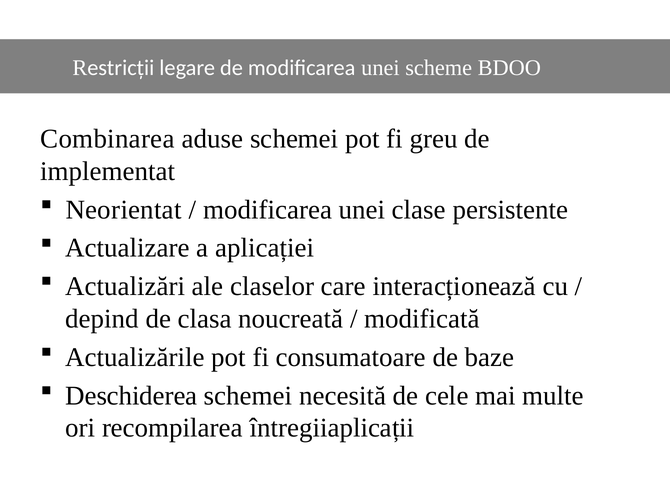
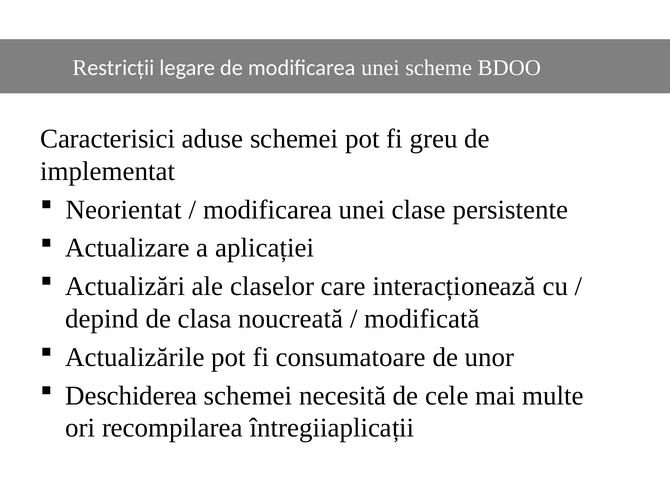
Combinarea: Combinarea -> Caracterisici
baze: baze -> unor
